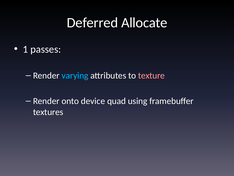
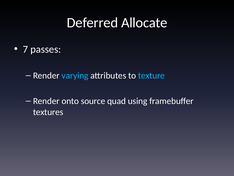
1: 1 -> 7
texture colour: pink -> light blue
device: device -> source
